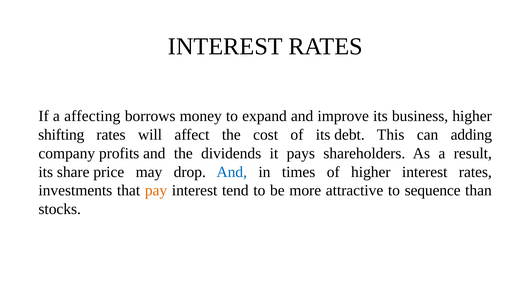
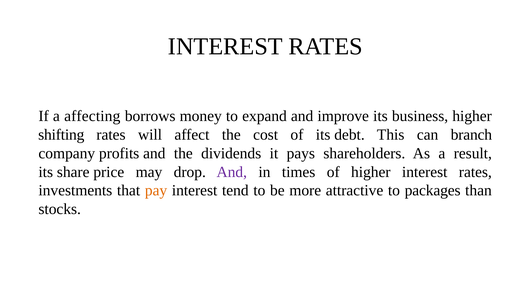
adding: adding -> branch
And at (232, 172) colour: blue -> purple
sequence: sequence -> packages
